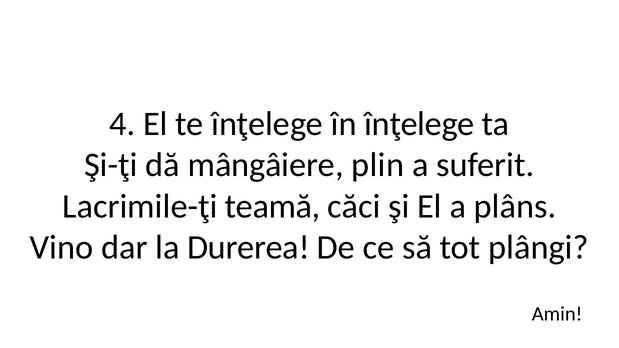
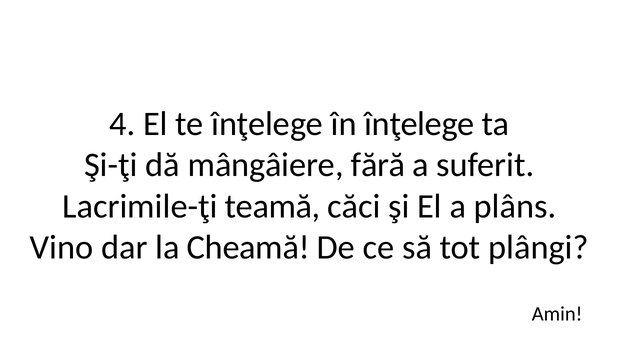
plin: plin -> fără
Durerea: Durerea -> Cheamă
